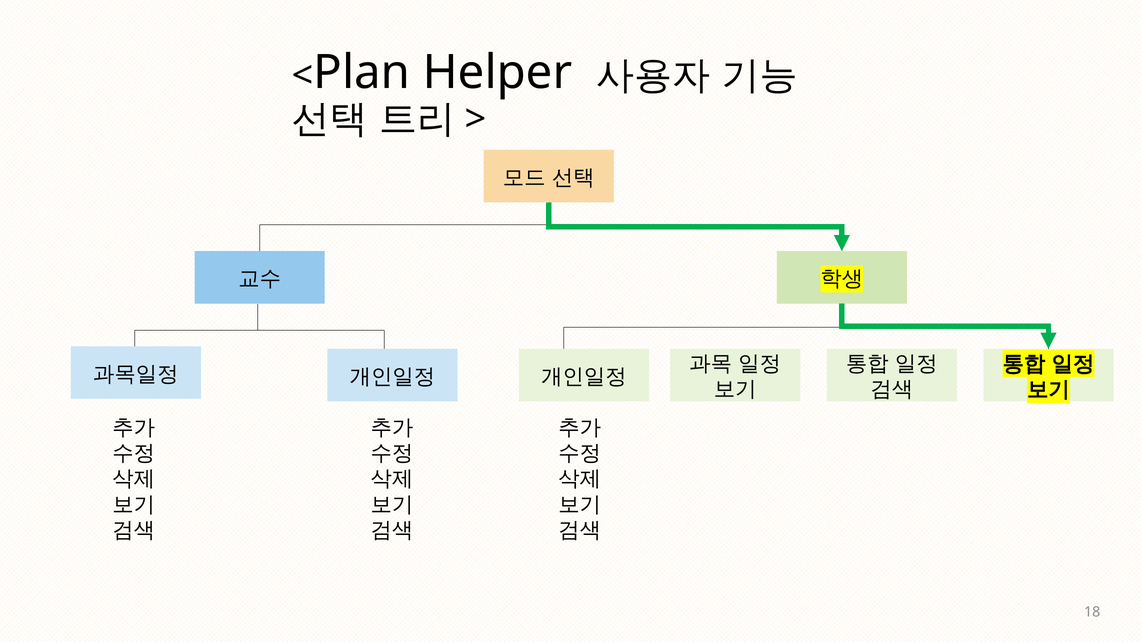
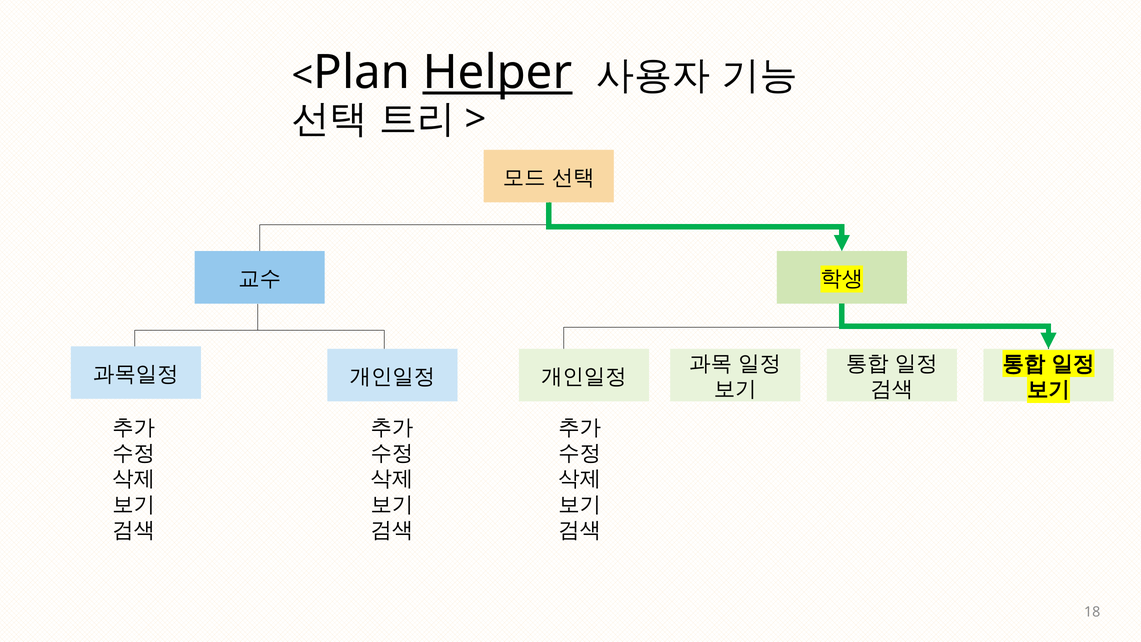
Helper underline: none -> present
